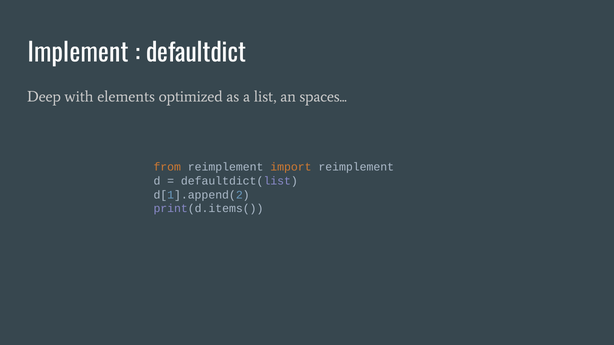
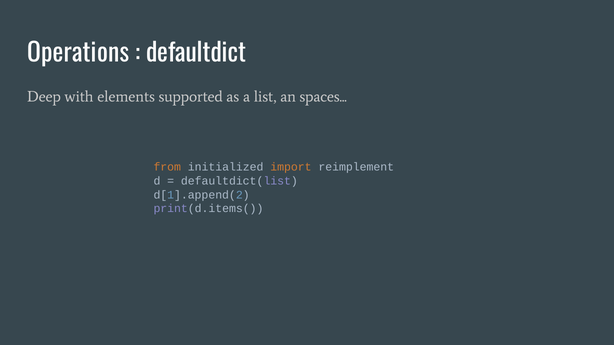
Implement: Implement -> Operations
optimized: optimized -> supported
from reimplement: reimplement -> initialized
